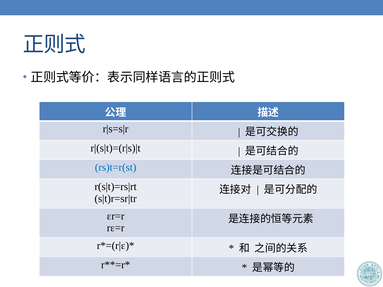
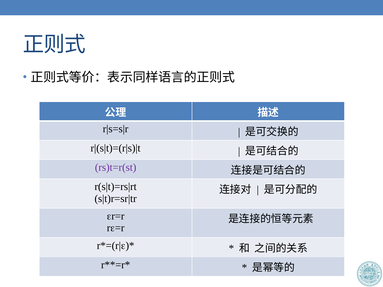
rs)t=r(st colour: blue -> purple
